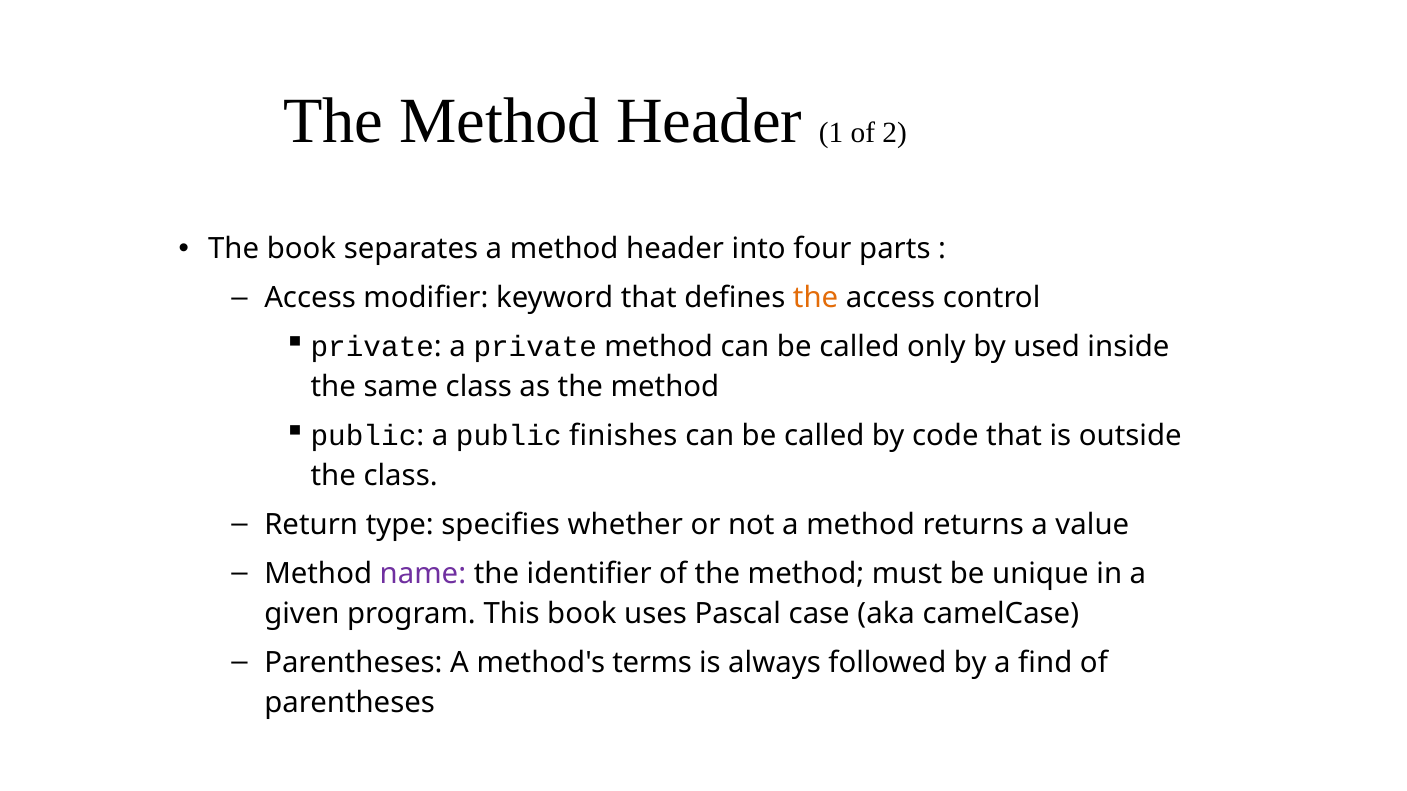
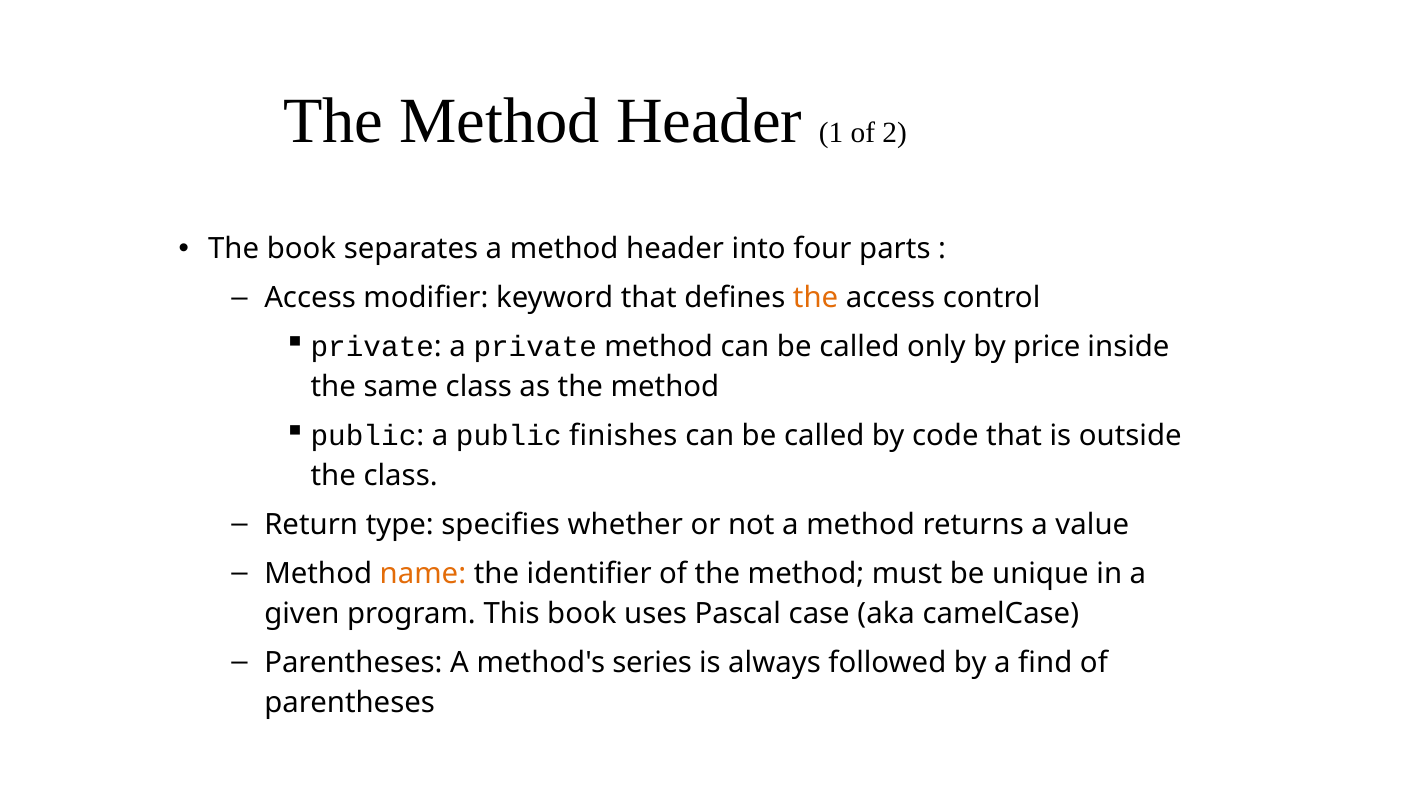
used: used -> price
name colour: purple -> orange
terms: terms -> series
